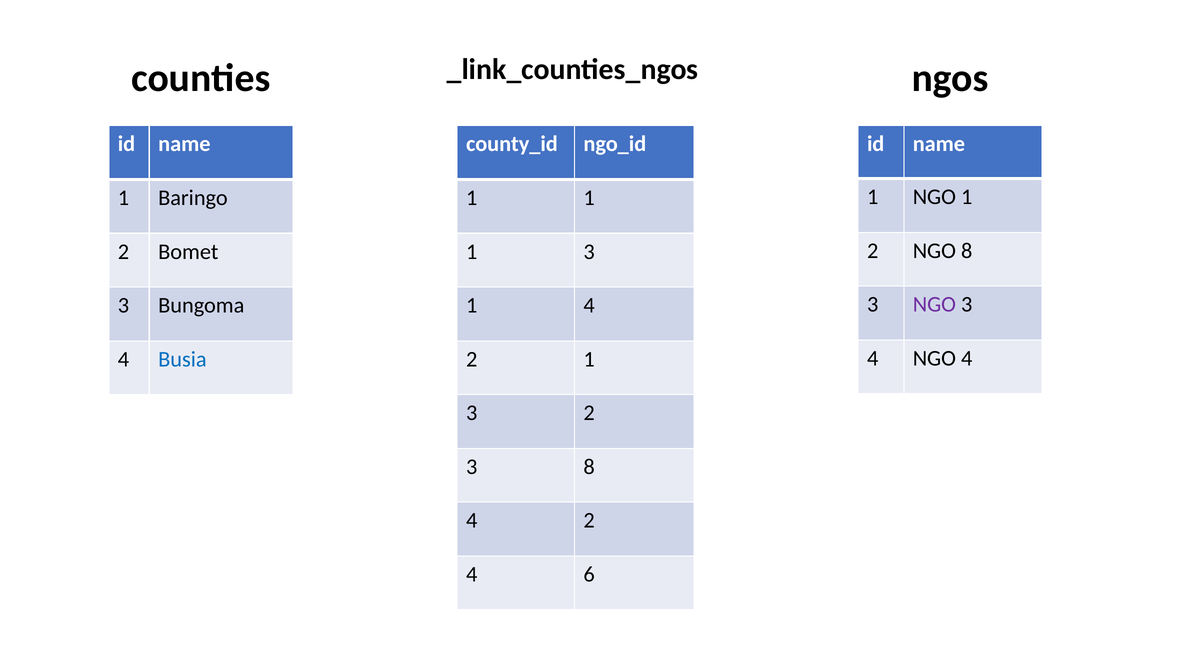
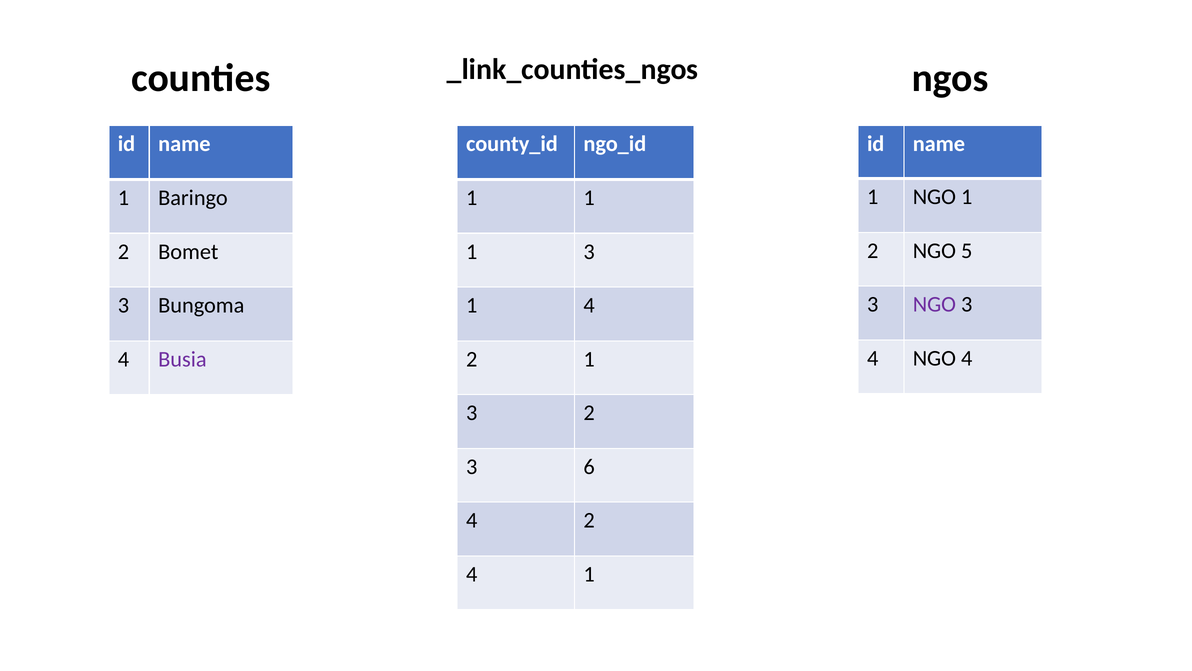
NGO 8: 8 -> 5
Busia colour: blue -> purple
3 8: 8 -> 6
4 6: 6 -> 1
